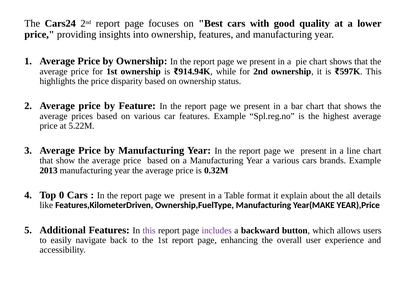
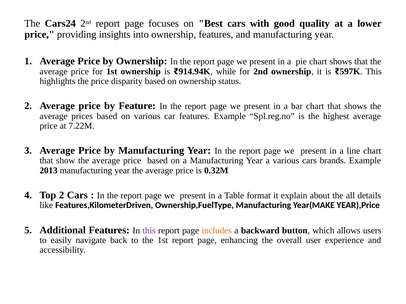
5.22M: 5.22M -> 7.22M
Top 0: 0 -> 2
includes colour: purple -> orange
